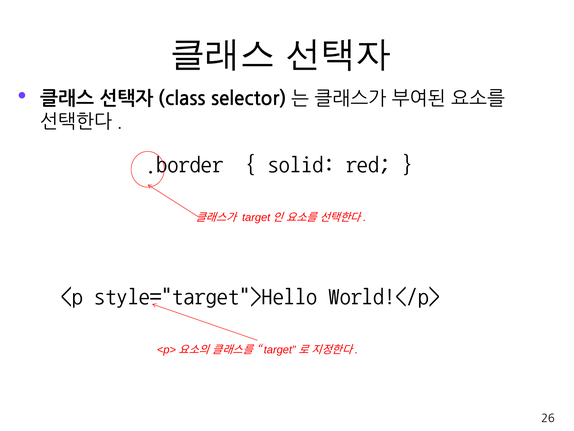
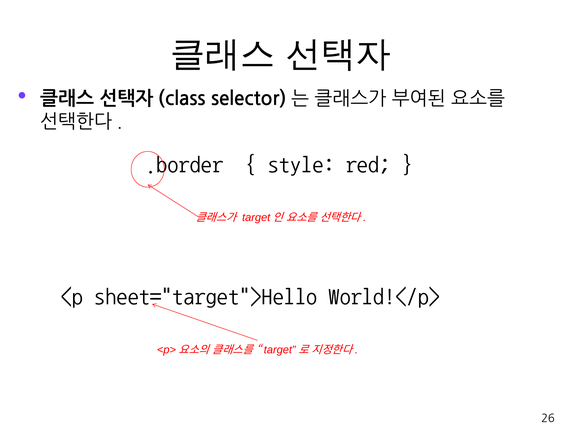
solid: solid -> style
style="target">Hello: style="target">Hello -> sheet="target">Hello
